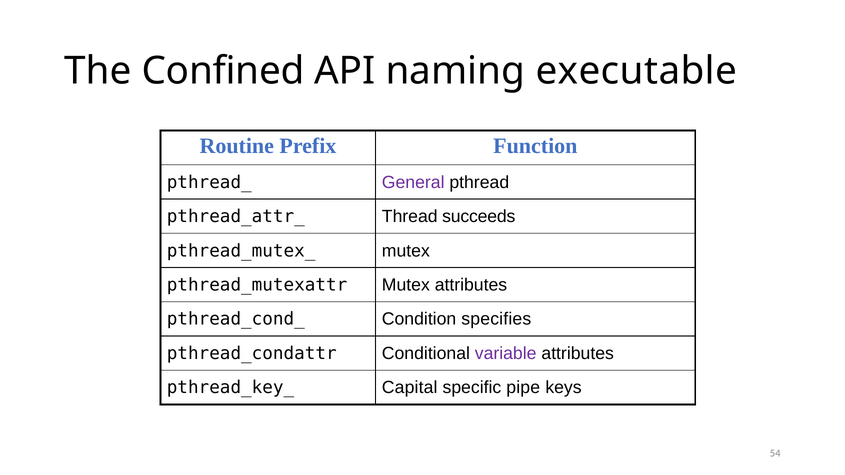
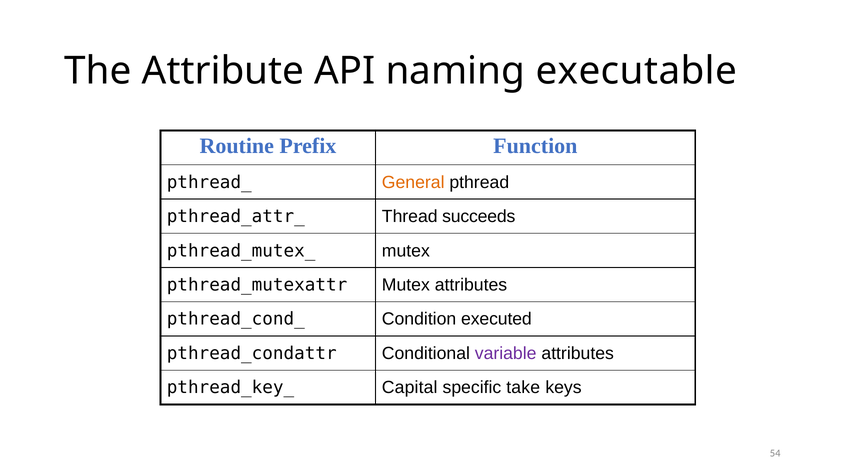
Confined: Confined -> Attribute
General colour: purple -> orange
specifies: specifies -> executed
pipe: pipe -> take
